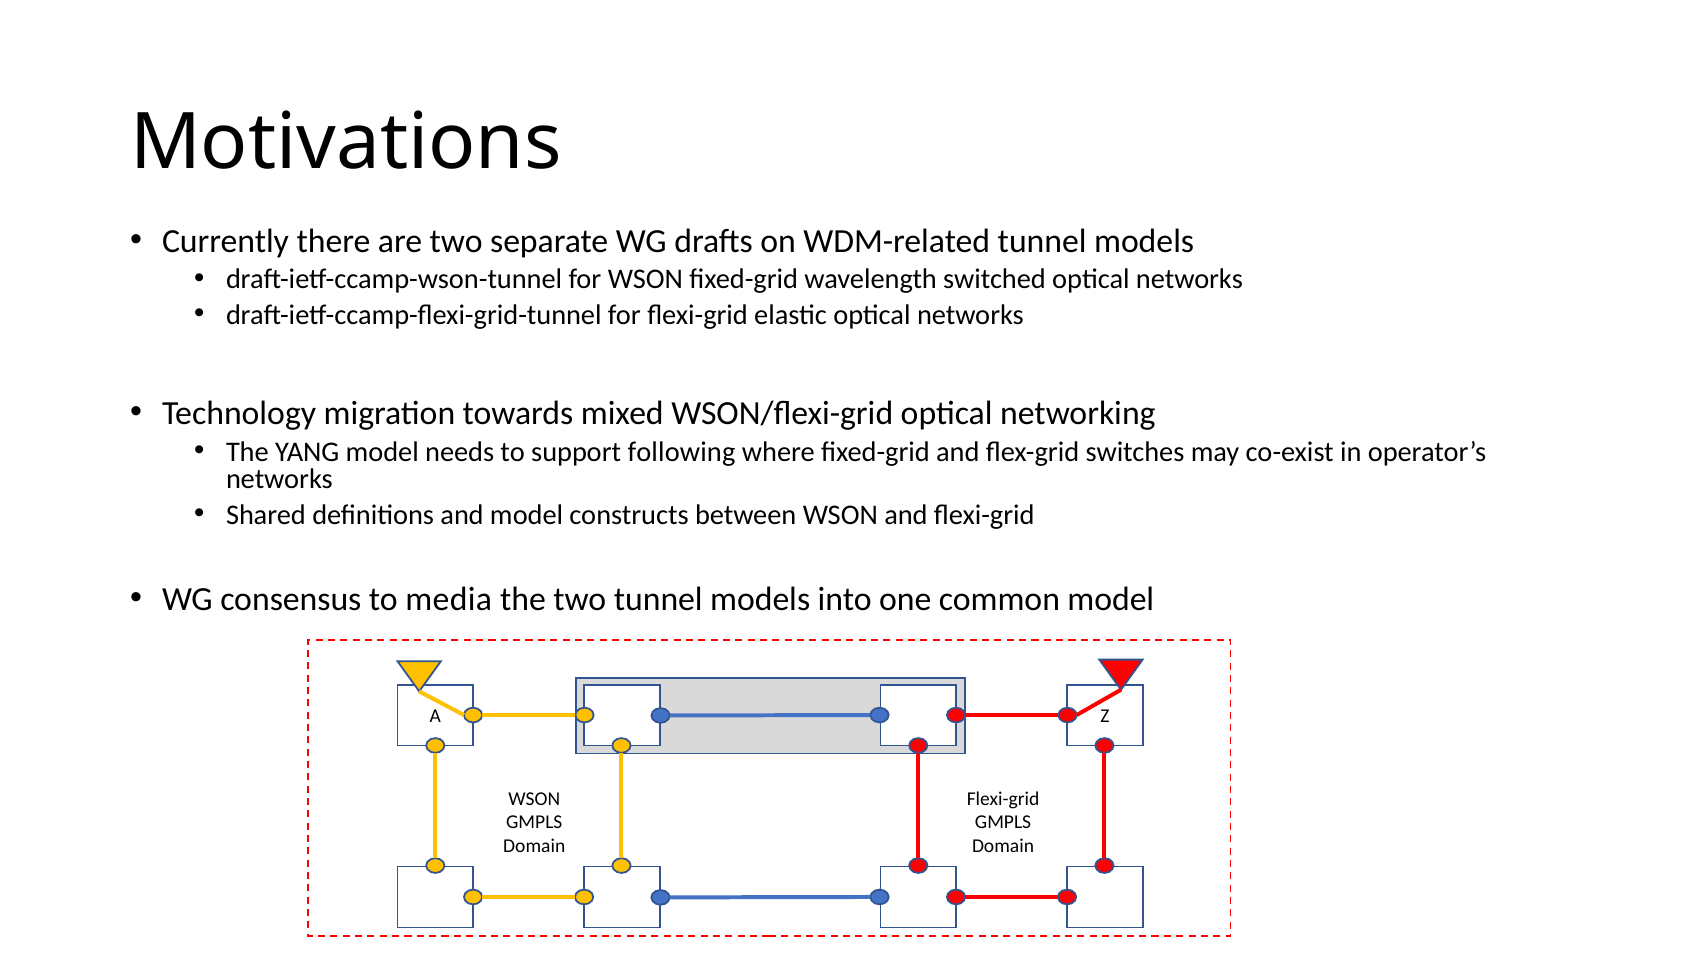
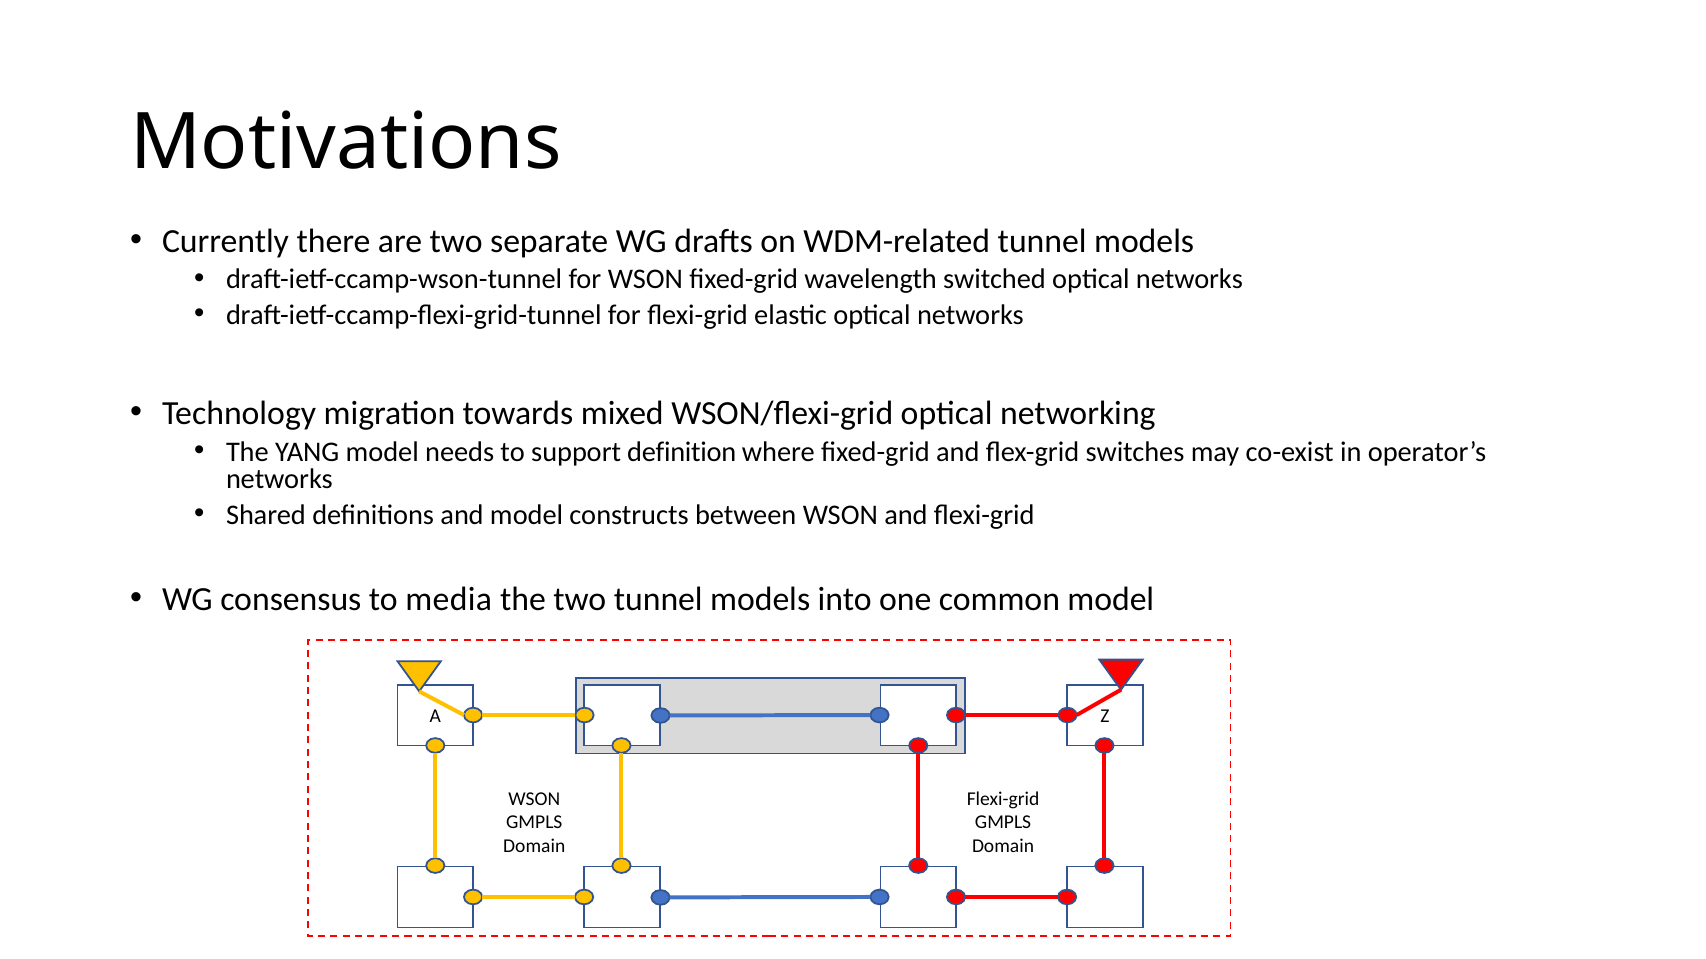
following: following -> definition
